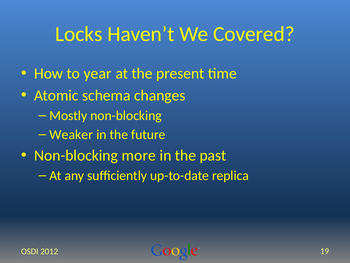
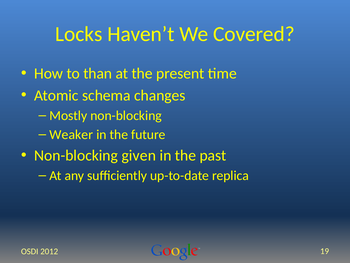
year: year -> than
more: more -> given
